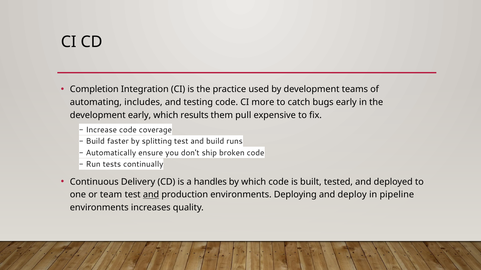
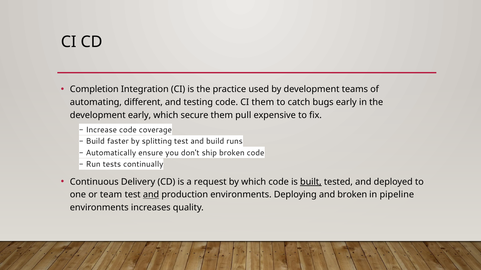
includes: includes -> different
CI more: more -> them
results: results -> secure
handles: handles -> request
built underline: none -> present
and deploy: deploy -> broken
